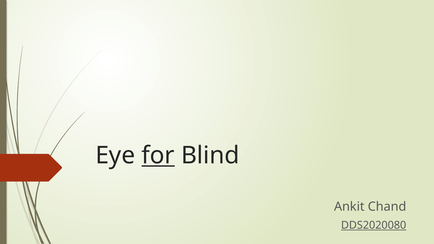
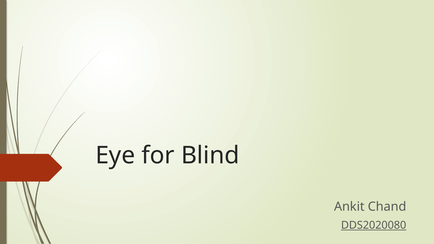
for underline: present -> none
